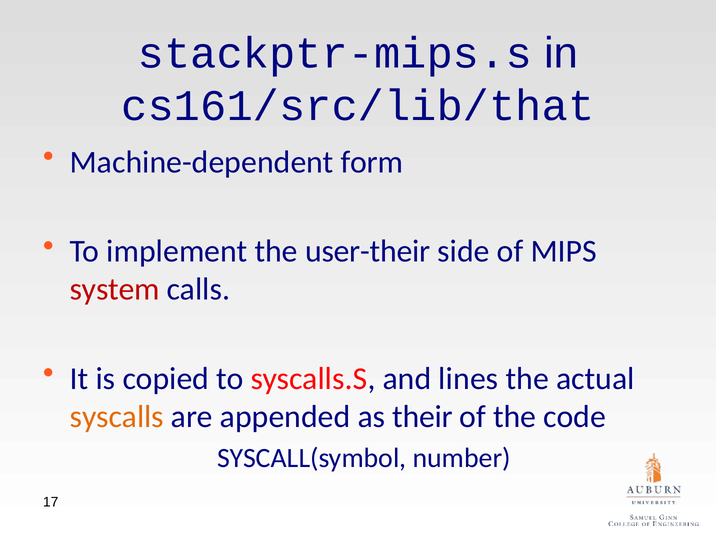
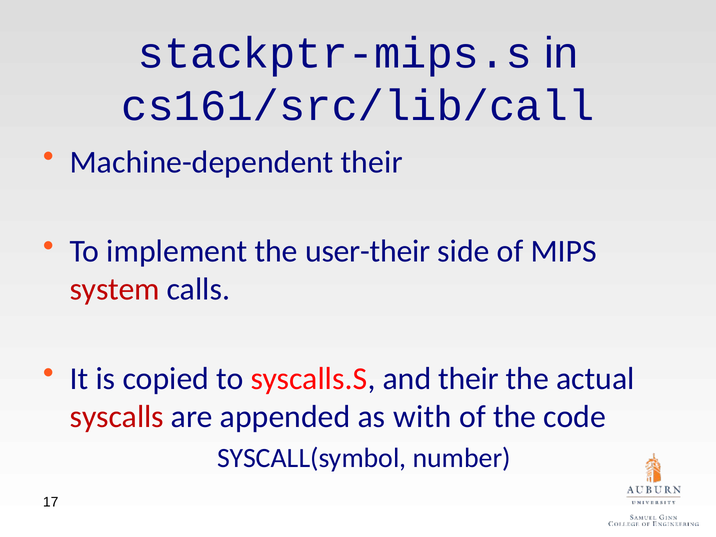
cs161/src/lib/that: cs161/src/lib/that -> cs161/src/lib/call
Machine-dependent form: form -> their
and lines: lines -> their
syscalls colour: orange -> red
their: their -> with
